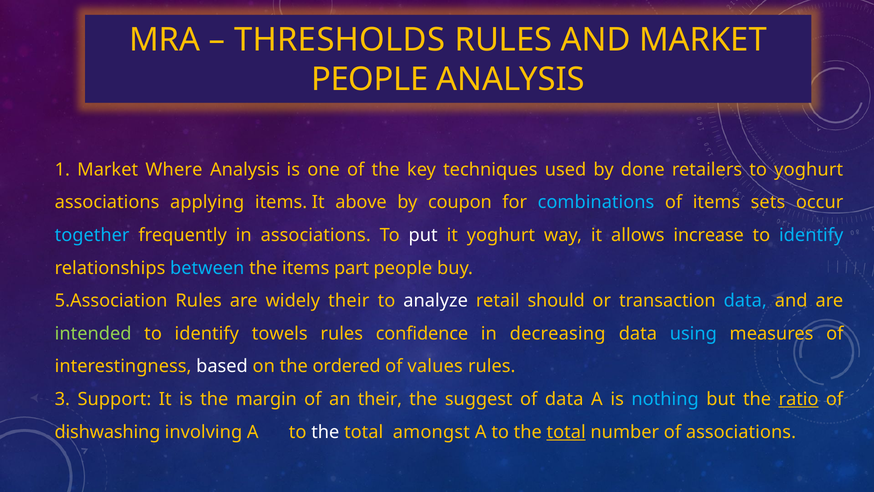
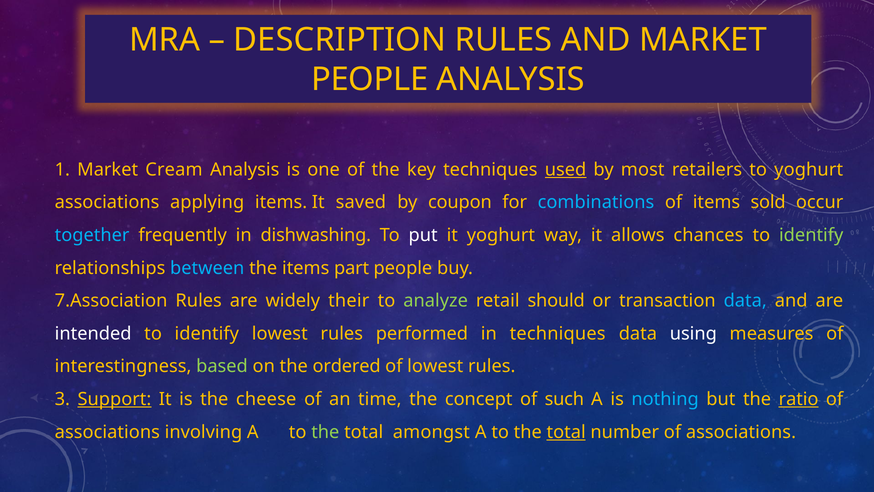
THRESHOLDS: THRESHOLDS -> DESCRIPTION
Where: Where -> Cream
used underline: none -> present
done: done -> most
above: above -> saved
sets: sets -> sold
in associations: associations -> dishwashing
increase: increase -> chances
identify at (811, 235) colour: light blue -> light green
5.Association: 5.Association -> 7.Association
analyze colour: white -> light green
intended colour: light green -> white
identify towels: towels -> lowest
confidence: confidence -> performed
in decreasing: decreasing -> techniques
using colour: light blue -> white
based colour: white -> light green
of values: values -> lowest
Support underline: none -> present
margin: margin -> cheese
an their: their -> time
suggest: suggest -> concept
of data: data -> such
dishwashing at (107, 432): dishwashing -> associations
the at (325, 432) colour: white -> light green
